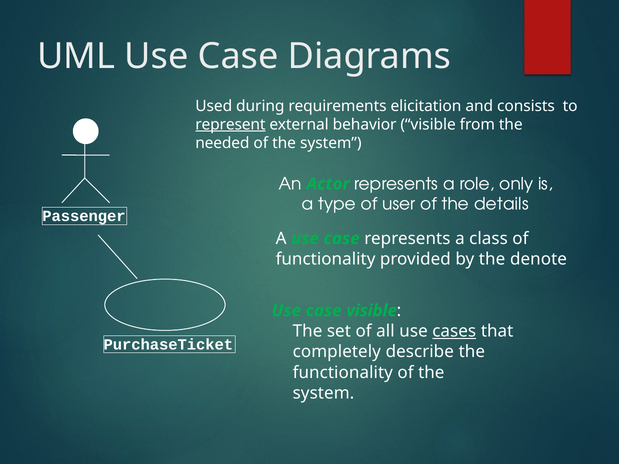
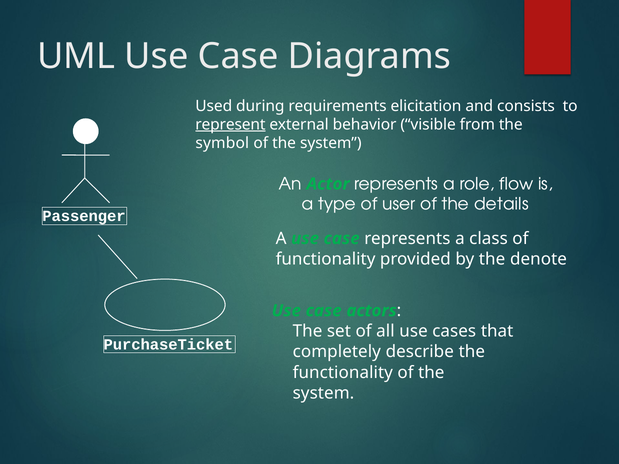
needed: needed -> symbol
only: only -> flow
case visible: visible -> actors
cases underline: present -> none
